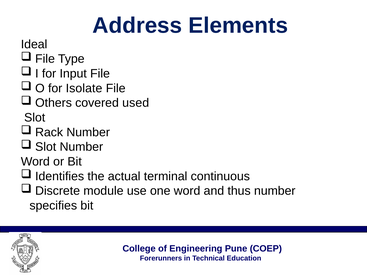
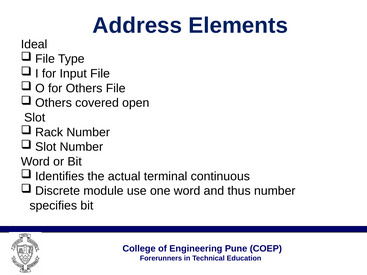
for Isolate: Isolate -> Others
used: used -> open
